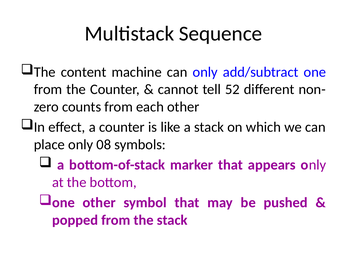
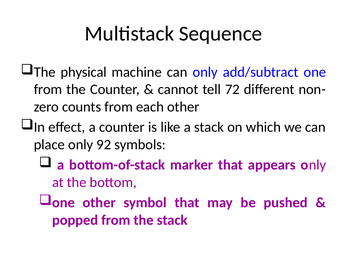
content: content -> physical
52: 52 -> 72
08: 08 -> 92
